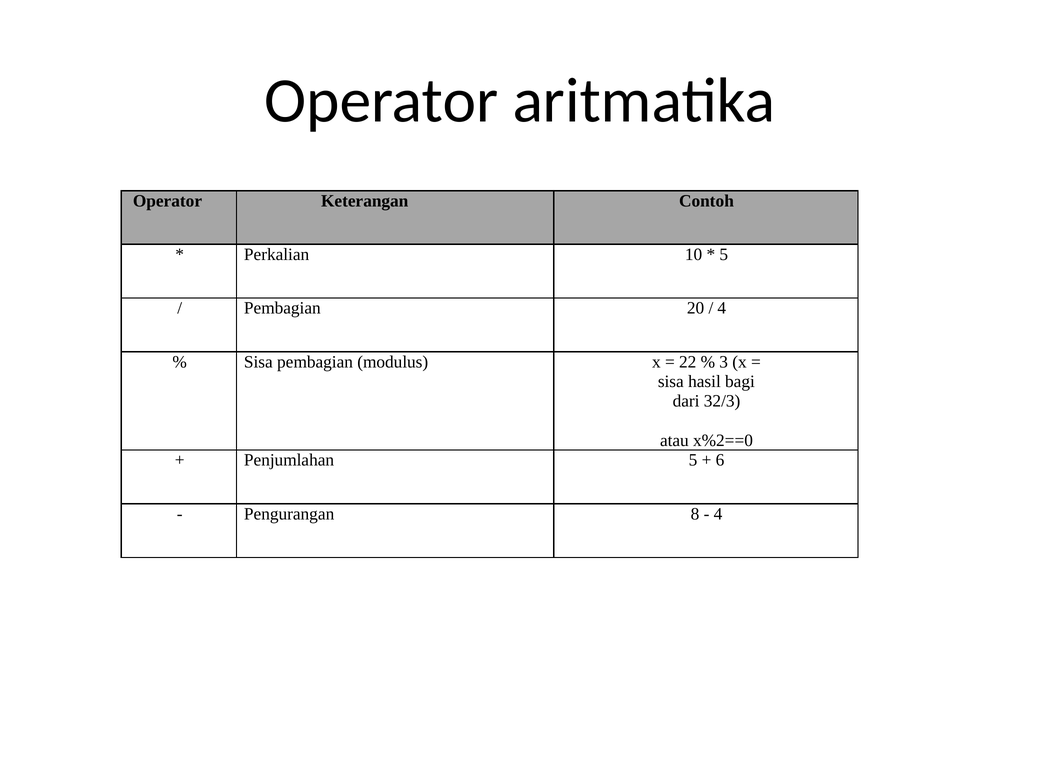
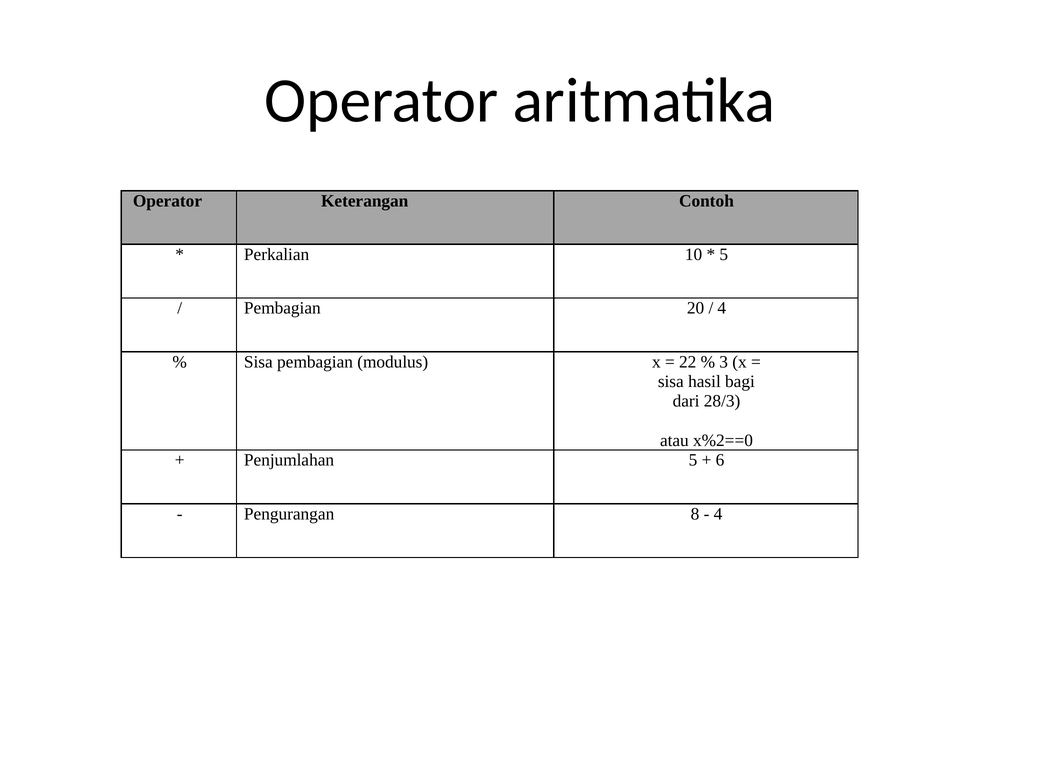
32/3: 32/3 -> 28/3
